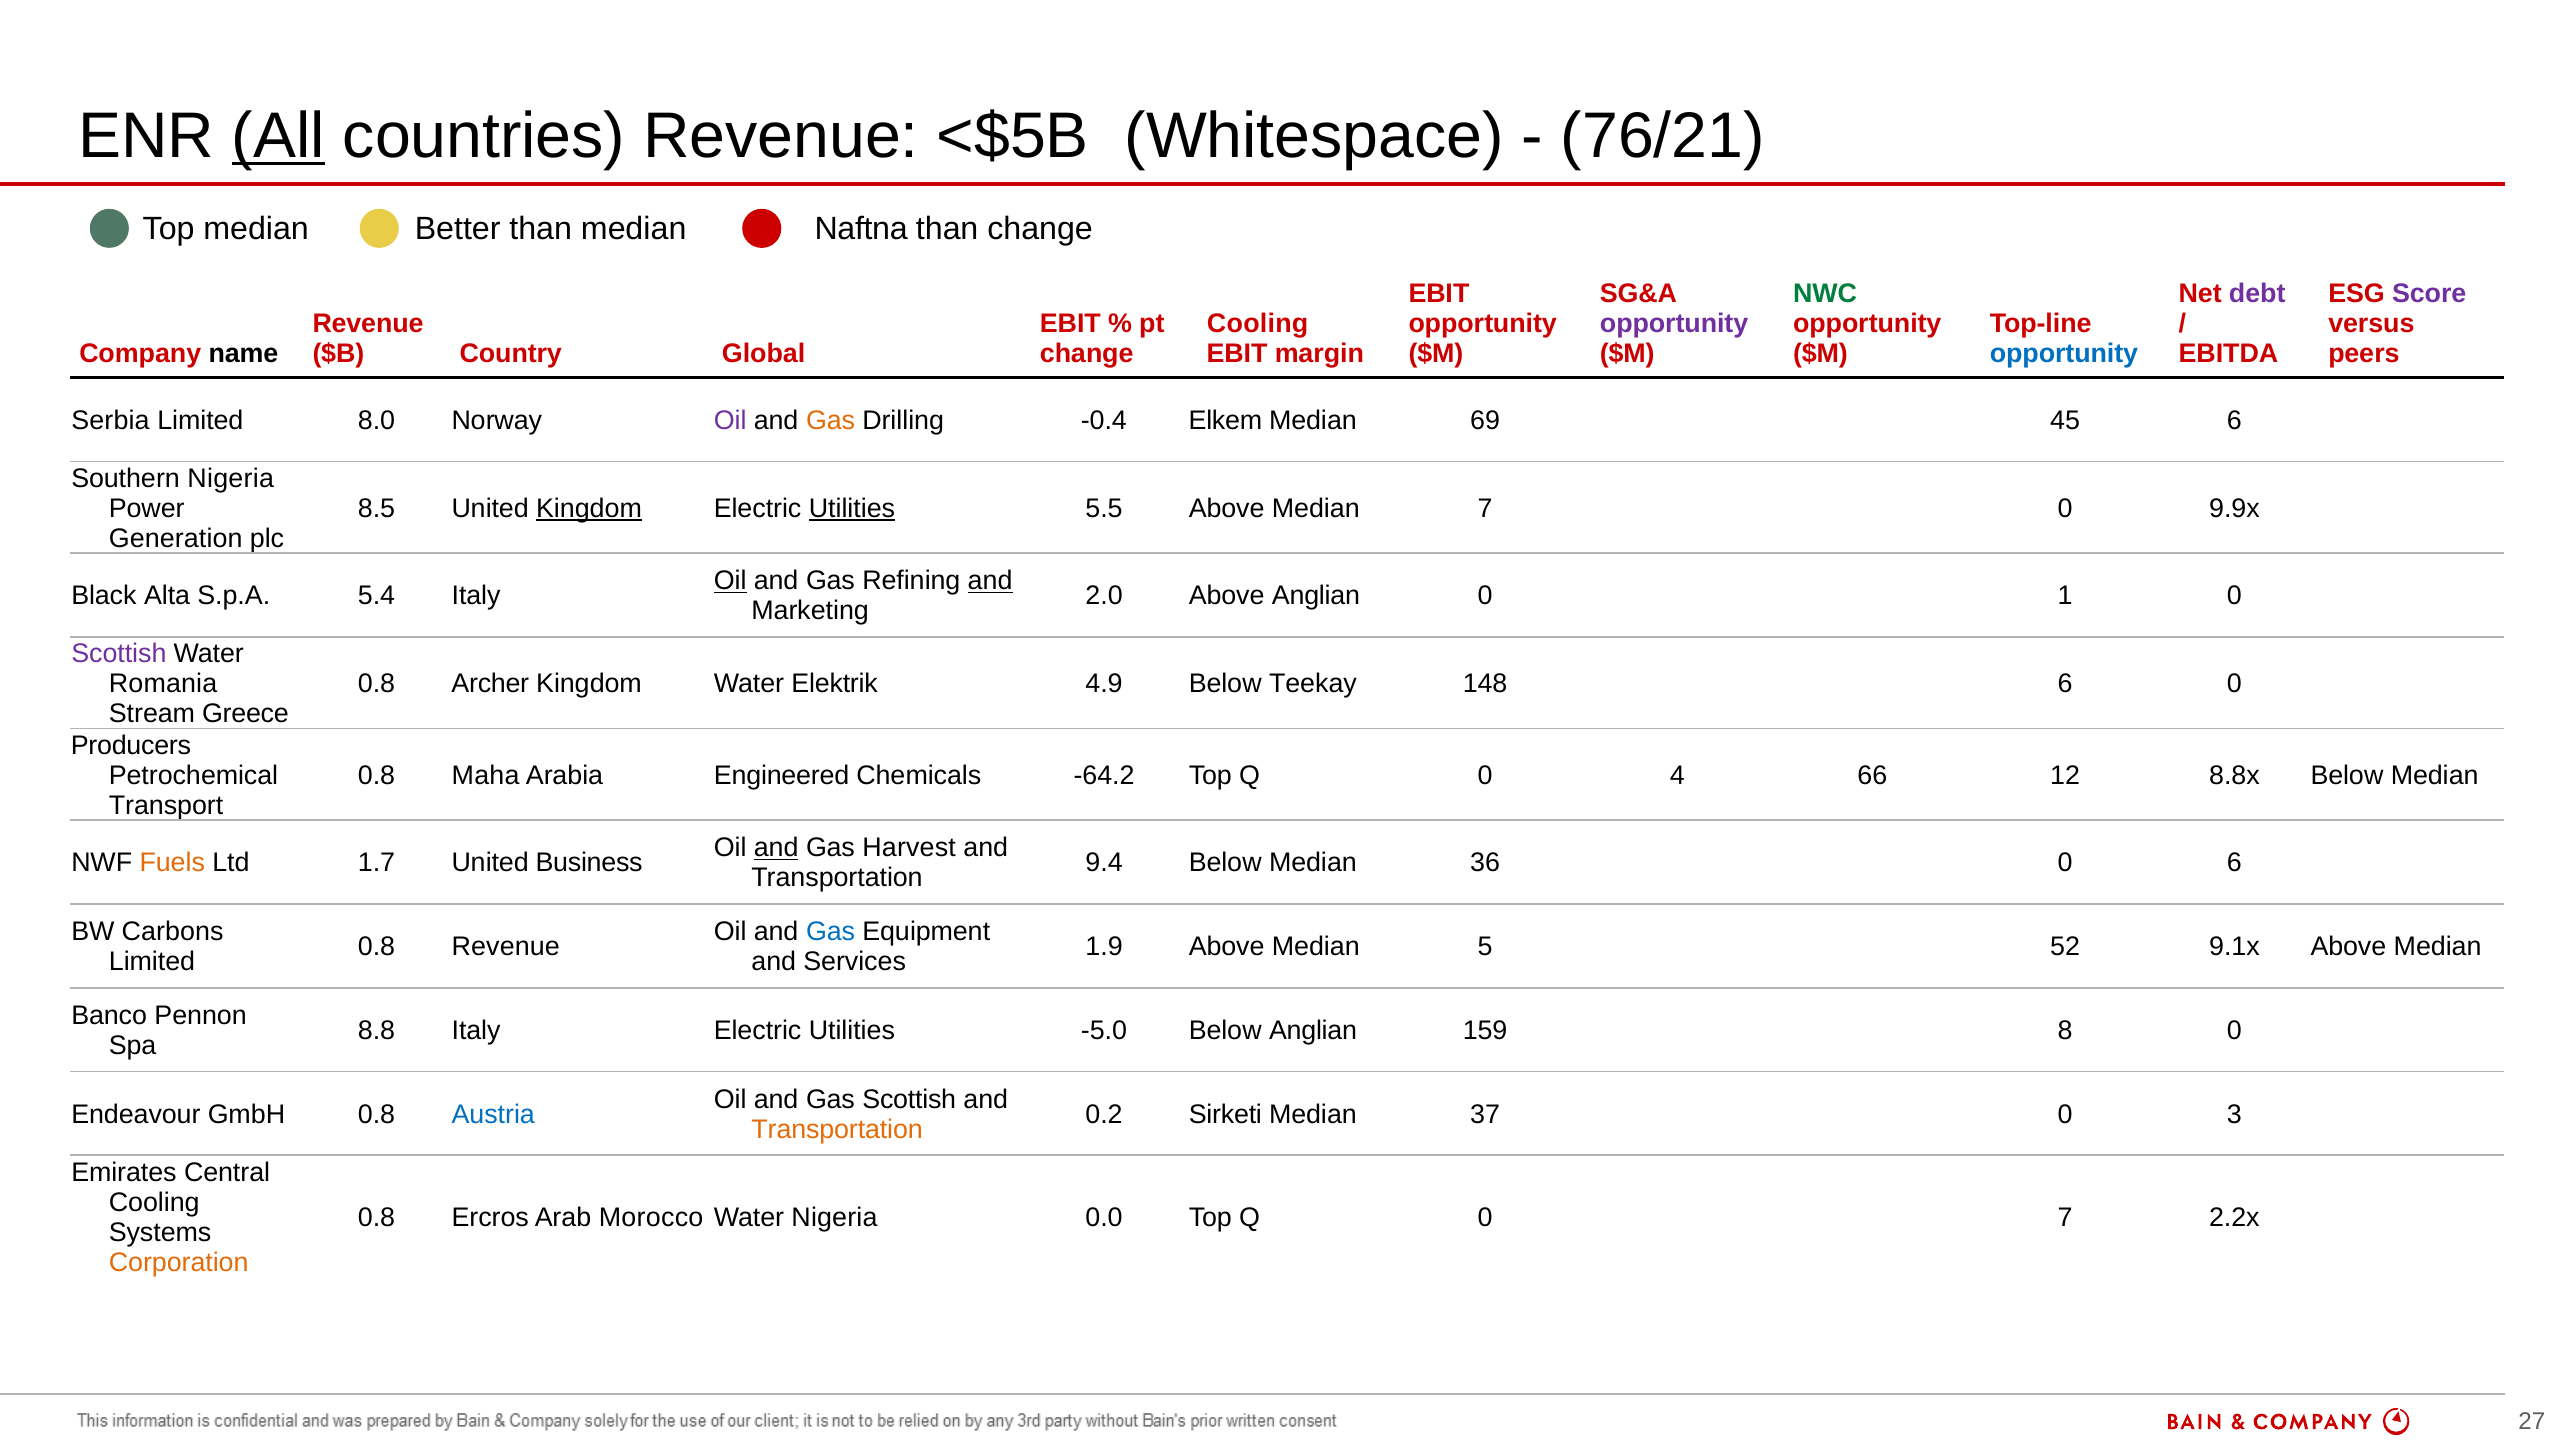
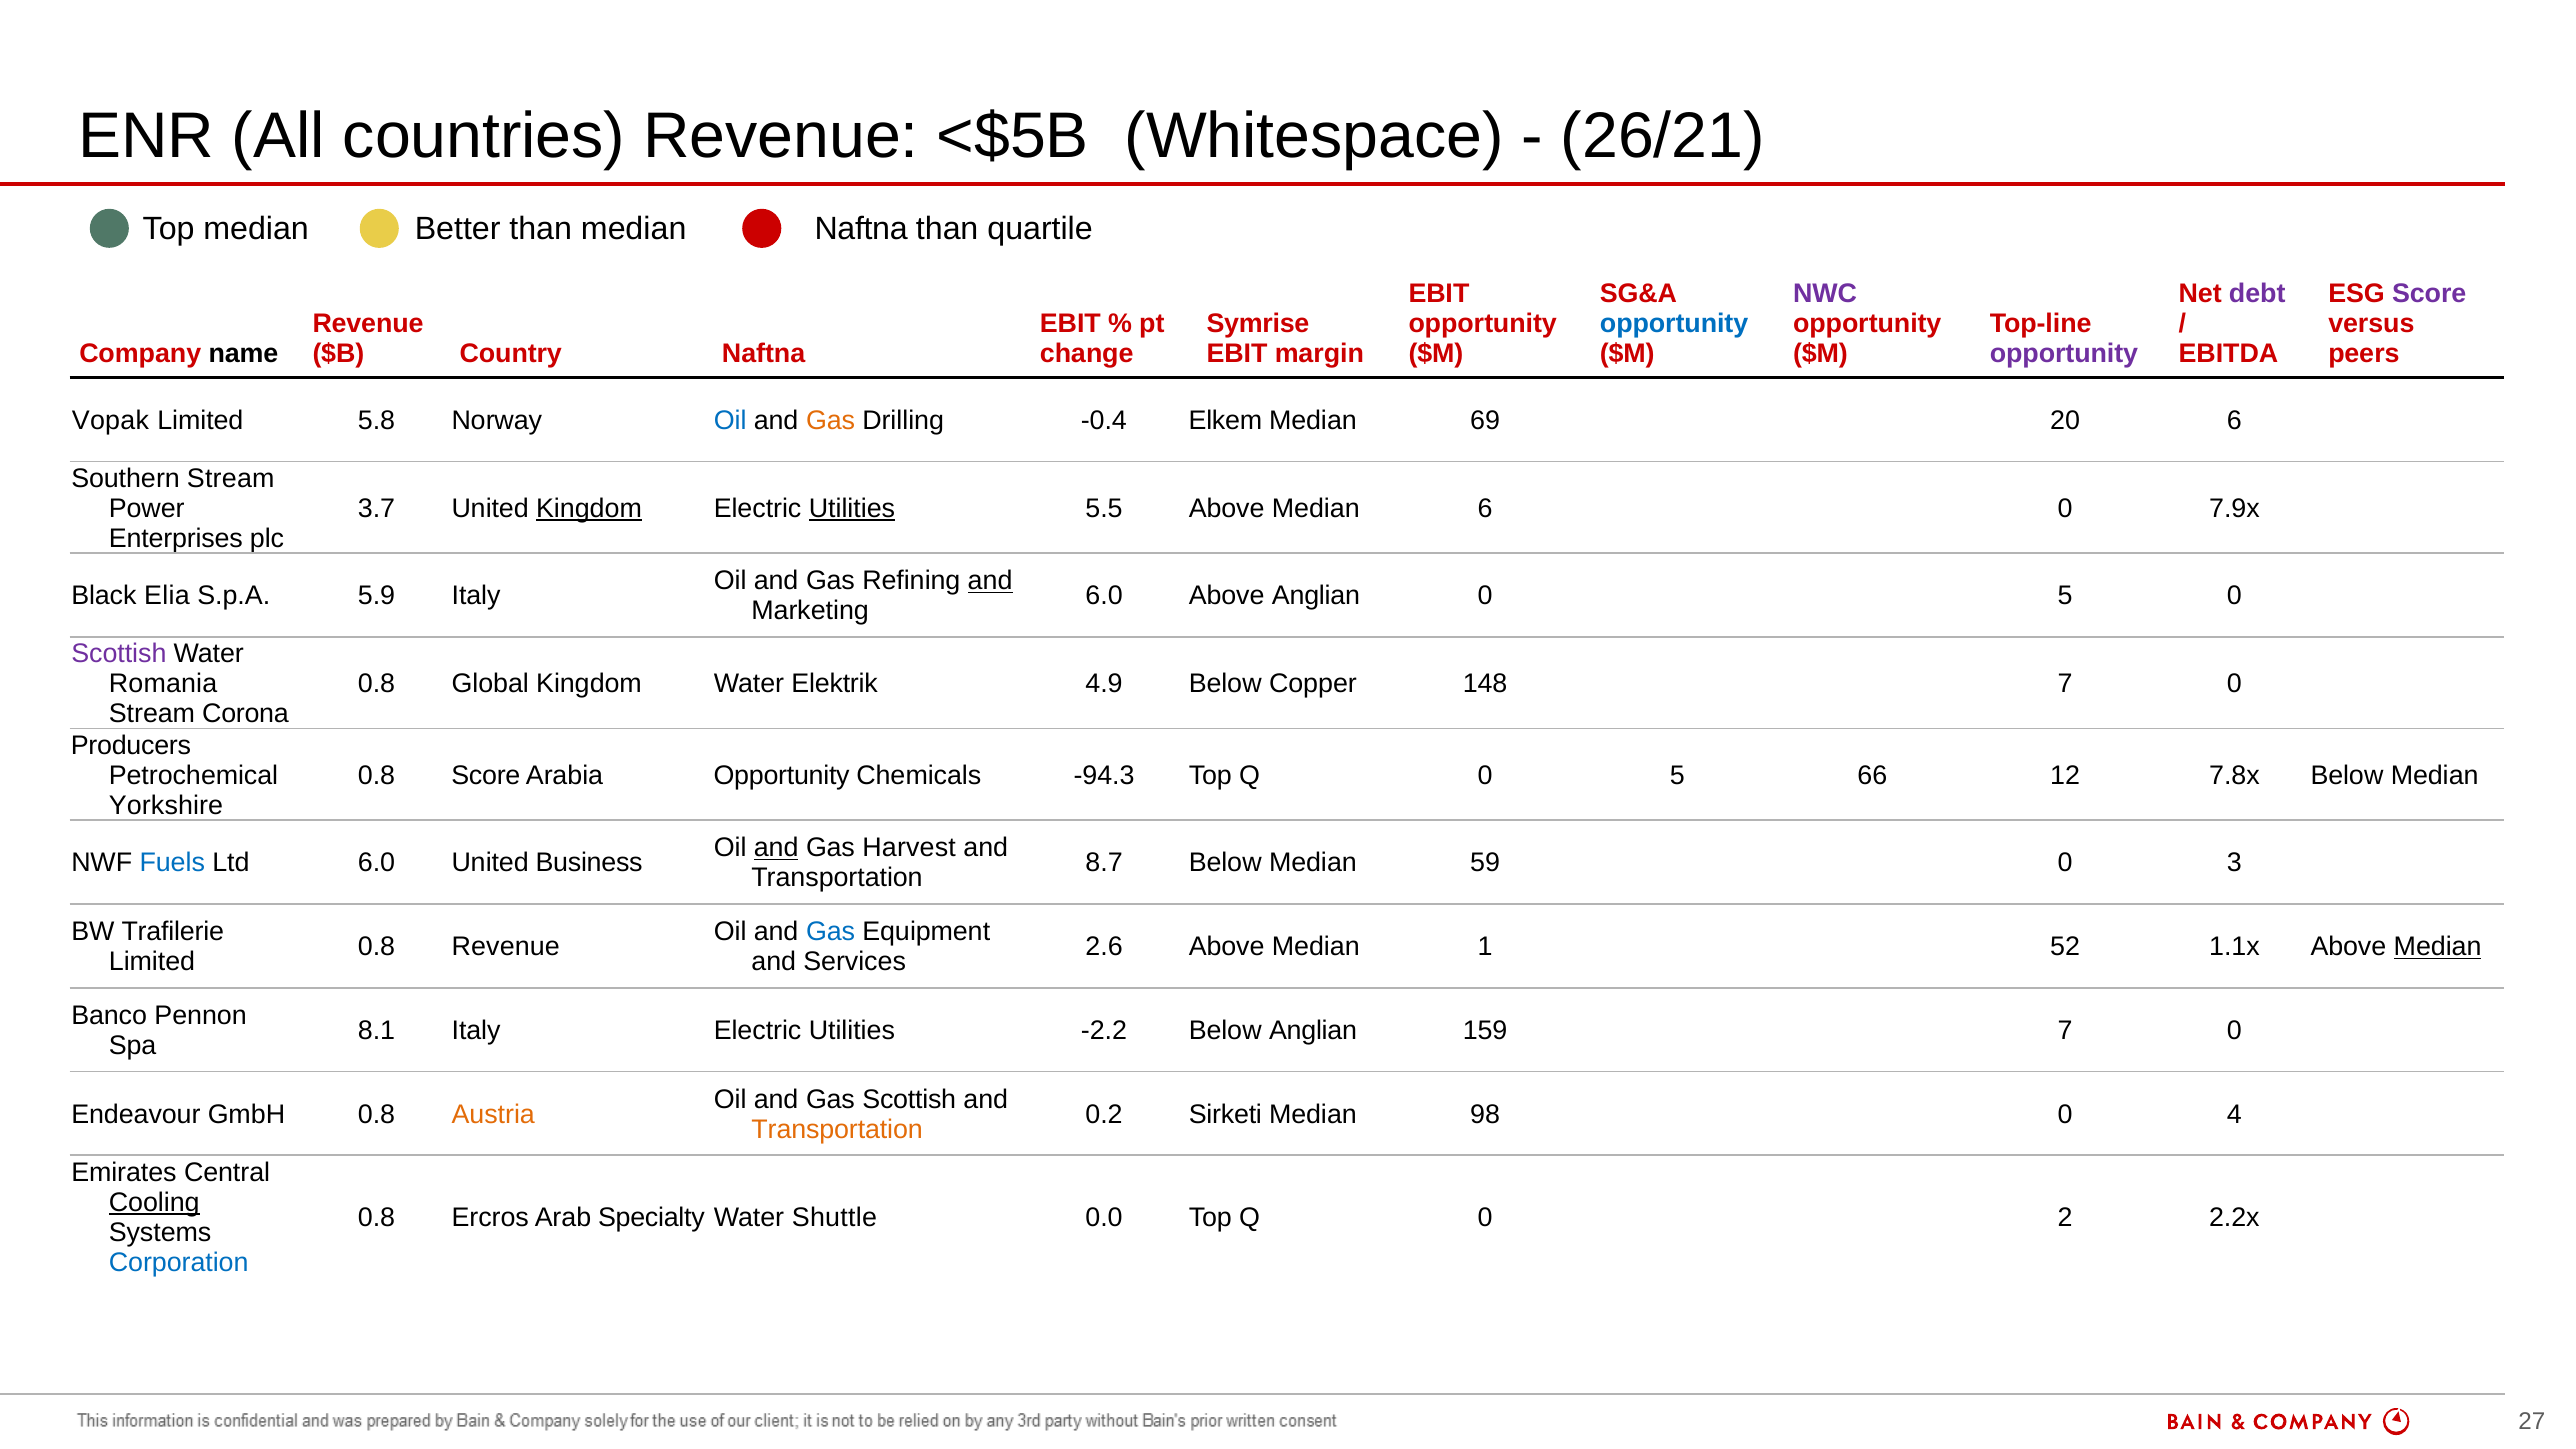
All underline: present -> none
76/21: 76/21 -> 26/21
than change: change -> quartile
NWC colour: green -> purple
Cooling at (1258, 323): Cooling -> Symrise
opportunity at (1674, 323) colour: purple -> blue
Country Global: Global -> Naftna
opportunity at (2064, 353) colour: blue -> purple
Serbia: Serbia -> Vopak
8.0: 8.0 -> 5.8
Oil at (730, 421) colour: purple -> blue
45: 45 -> 20
Southern Nigeria: Nigeria -> Stream
8.5: 8.5 -> 3.7
Median 7: 7 -> 6
9.9x: 9.9x -> 7.9x
Generation: Generation -> Enterprises
Oil at (730, 581) underline: present -> none
Alta: Alta -> Elia
5.4: 5.4 -> 5.9
2.0 at (1104, 596): 2.0 -> 6.0
1 at (2065, 596): 1 -> 5
Archer: Archer -> Global
Teekay: Teekay -> Copper
148 6: 6 -> 7
Greece: Greece -> Corona
0.8 Maha: Maha -> Score
Arabia Engineered: Engineered -> Opportunity
-64.2: -64.2 -> -94.3
Q 0 4: 4 -> 5
8.8x: 8.8x -> 7.8x
Transport: Transport -> Yorkshire
Fuels colour: orange -> blue
Ltd 1.7: 1.7 -> 6.0
9.4: 9.4 -> 8.7
36: 36 -> 59
0 6: 6 -> 3
Carbons: Carbons -> Trafilerie
1.9: 1.9 -> 2.6
5: 5 -> 1
9.1x: 9.1x -> 1.1x
Median at (2438, 947) underline: none -> present
8.8: 8.8 -> 8.1
-5.0: -5.0 -> -2.2
159 8: 8 -> 7
Austria colour: blue -> orange
37: 37 -> 98
3: 3 -> 4
Cooling at (154, 1202) underline: none -> present
Morocco: Morocco -> Specialty
Water Nigeria: Nigeria -> Shuttle
0 7: 7 -> 2
Corporation colour: orange -> blue
